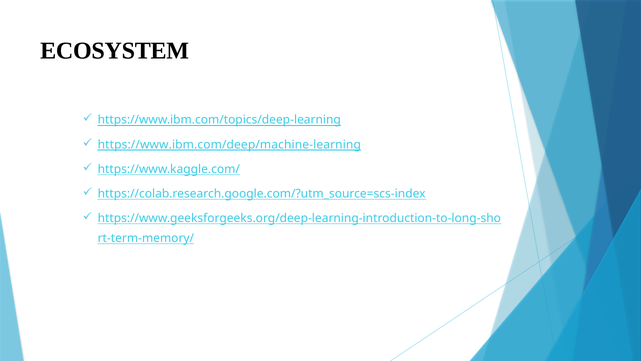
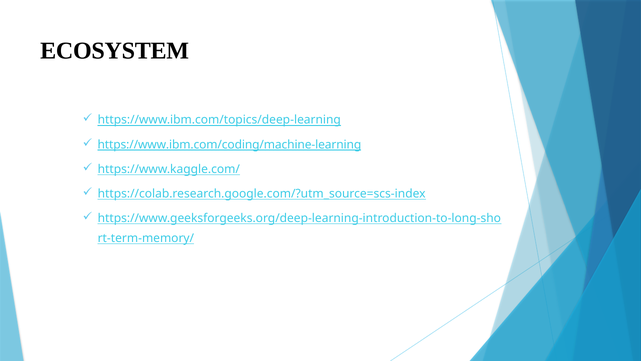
https://www.ibm.com/deep/machine-learning: https://www.ibm.com/deep/machine-learning -> https://www.ibm.com/coding/machine-learning
